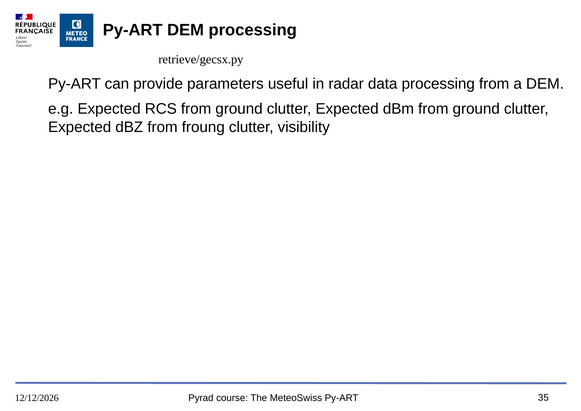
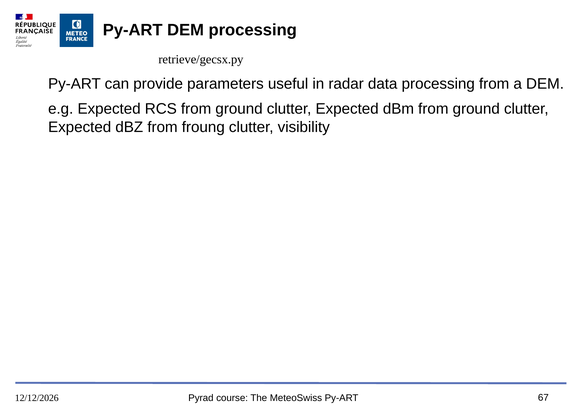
35: 35 -> 67
